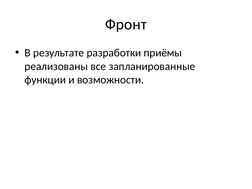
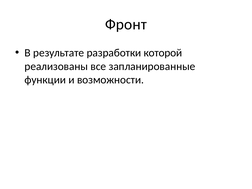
приёмы: приёмы -> которой
